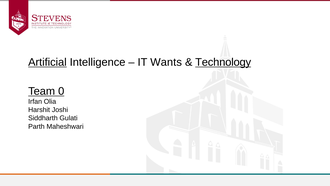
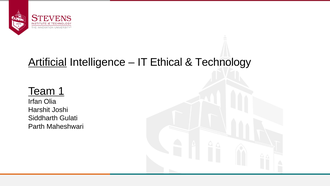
Wants: Wants -> Ethical
Technology underline: present -> none
0: 0 -> 1
